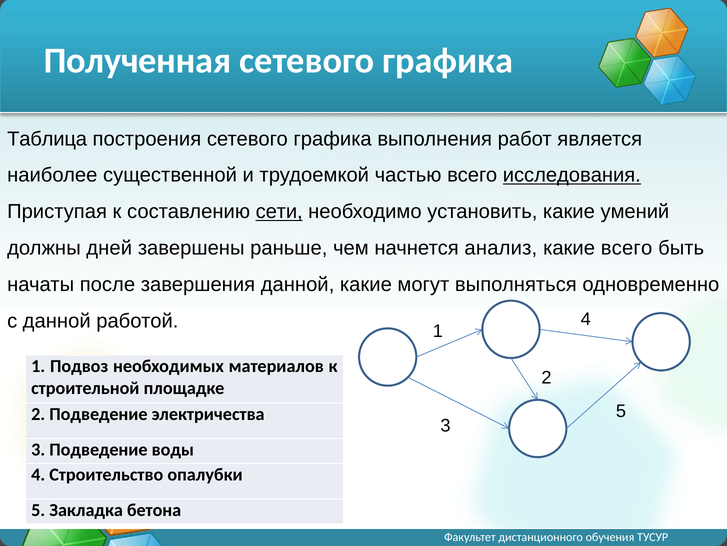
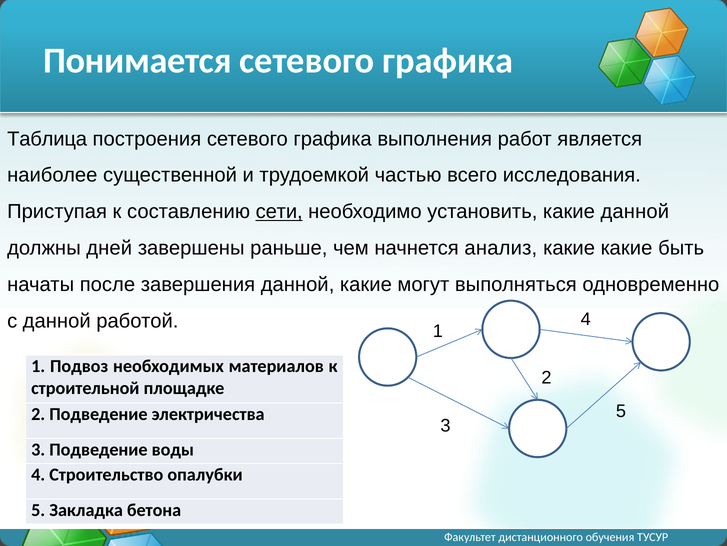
Полученная: Полученная -> Понимается
исследования underline: present -> none
какие умений: умений -> данной
какие всего: всего -> какие
